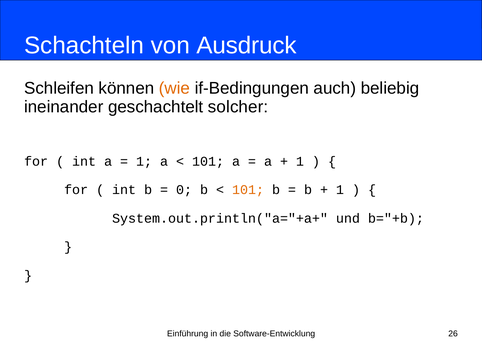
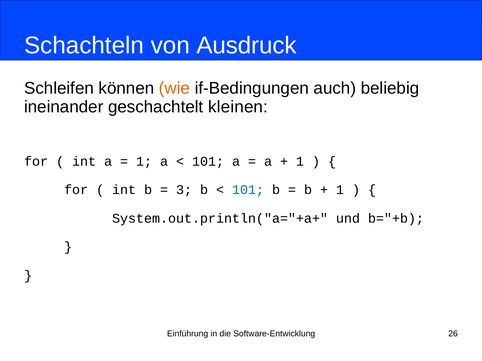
solcher: solcher -> kleinen
0: 0 -> 3
101 at (248, 190) colour: orange -> blue
